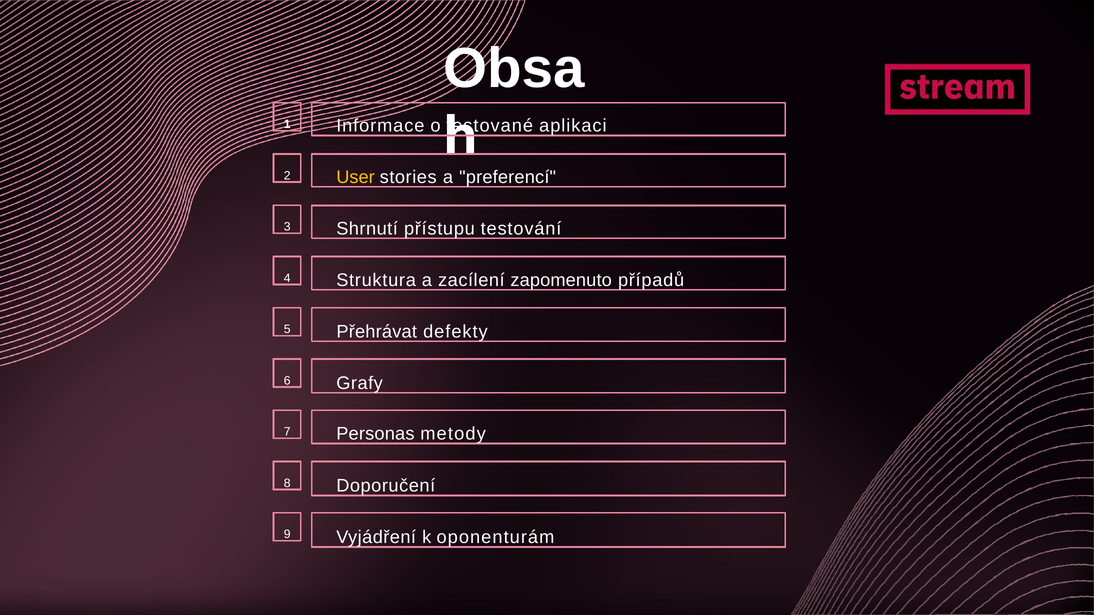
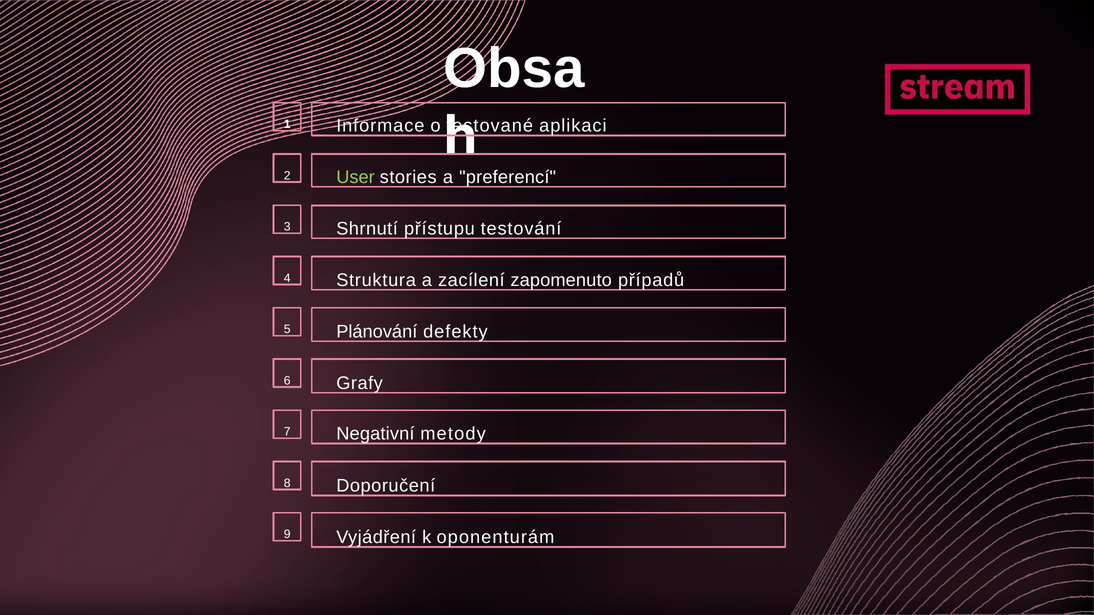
User colour: yellow -> light green
Přehrávat: Přehrávat -> Plánování
Personas: Personas -> Negativní
